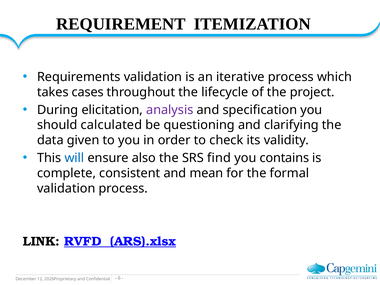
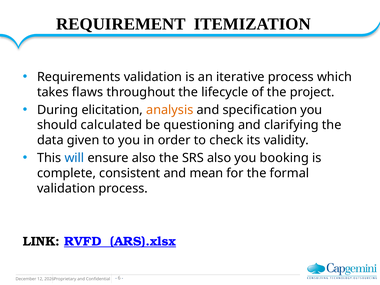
cases: cases -> flaws
analysis colour: purple -> orange
SRS find: find -> also
contains: contains -> booking
